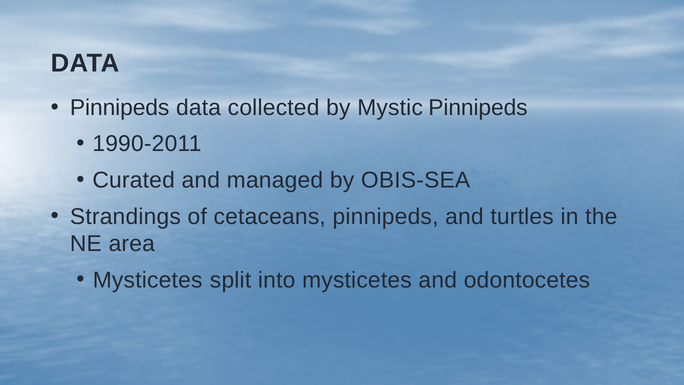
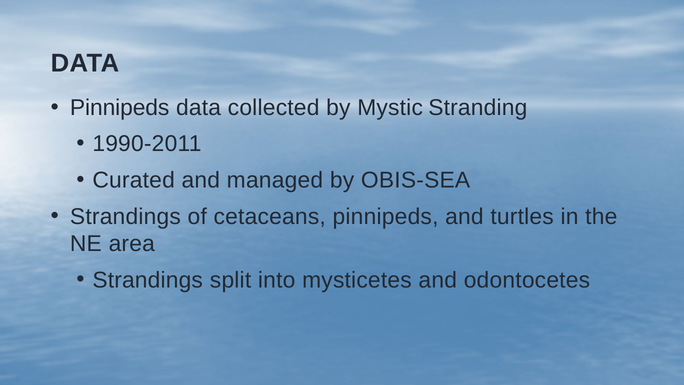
Mystic Pinnipeds: Pinnipeds -> Stranding
Mysticetes at (148, 280): Mysticetes -> Strandings
